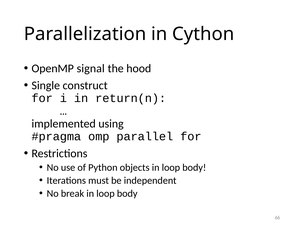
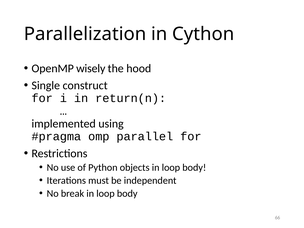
signal: signal -> wisely
